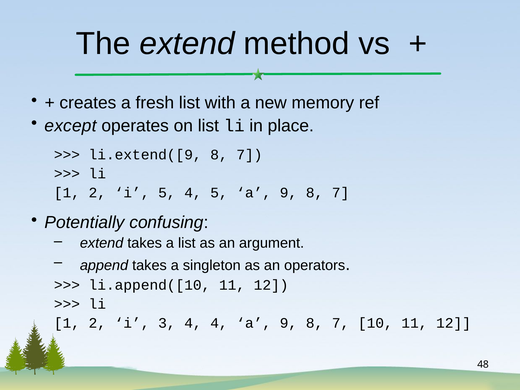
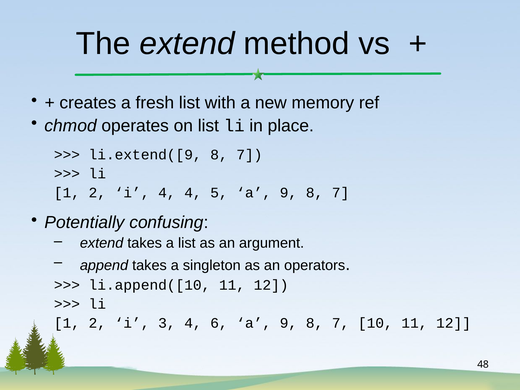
except: except -> chmod
i 5: 5 -> 4
4 4: 4 -> 6
